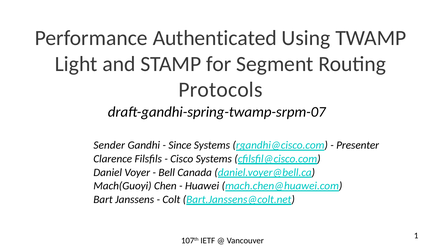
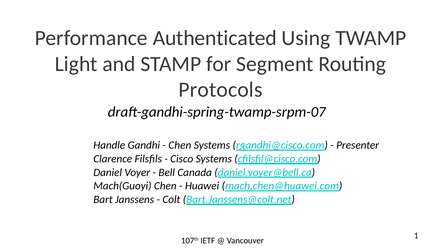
Sender: Sender -> Handle
Since at (180, 145): Since -> Chen
